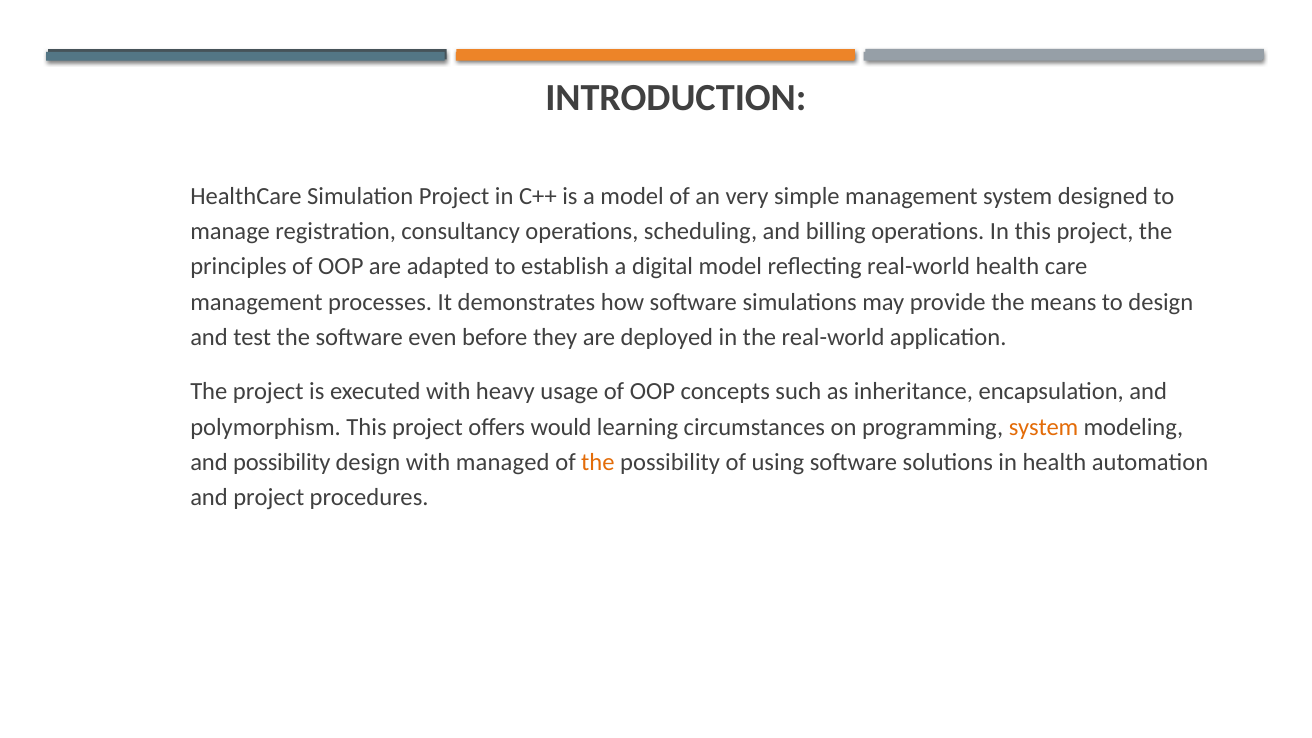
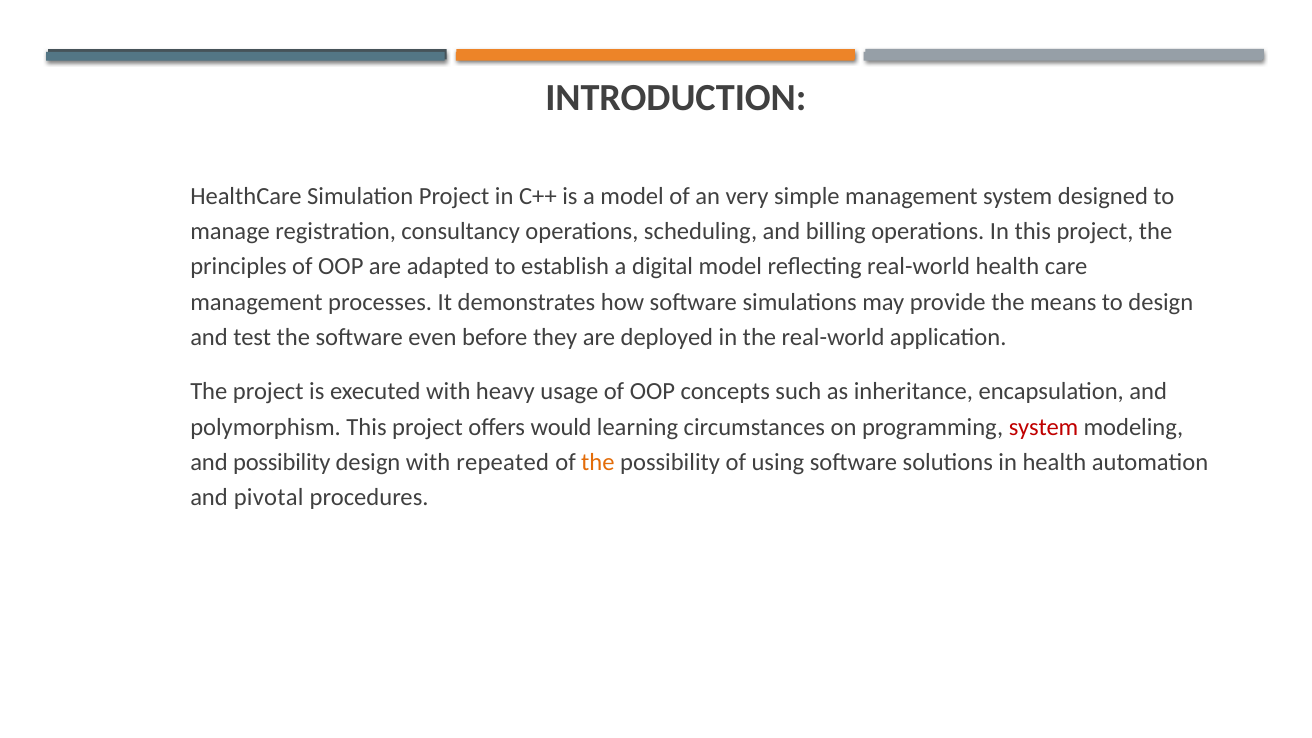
system at (1043, 427) colour: orange -> red
managed: managed -> repeated
and project: project -> pivotal
